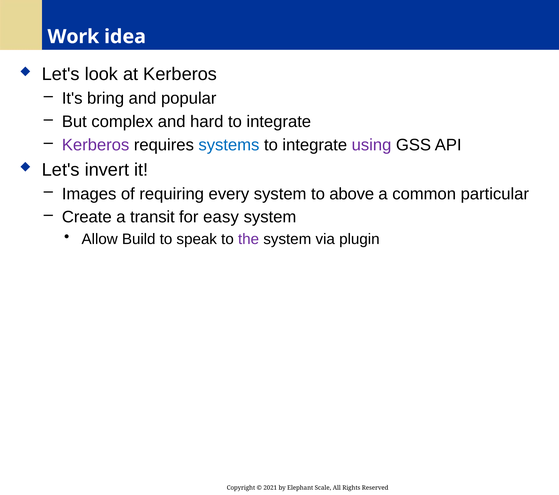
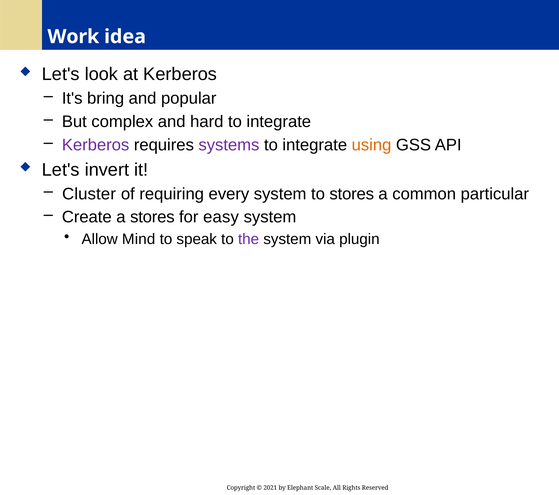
systems colour: blue -> purple
using colour: purple -> orange
Images: Images -> Cluster
to above: above -> stores
a transit: transit -> stores
Build: Build -> Mind
